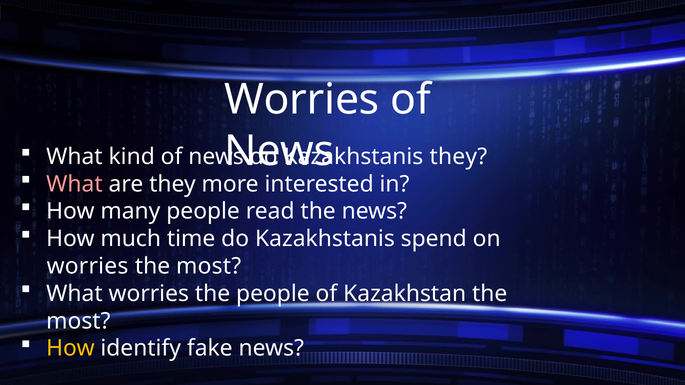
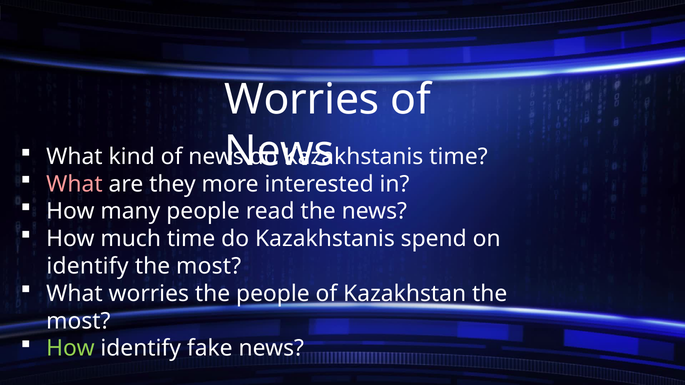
they at (458, 157): they -> time
worries at (88, 266): worries -> identify
How at (70, 349) colour: yellow -> light green
